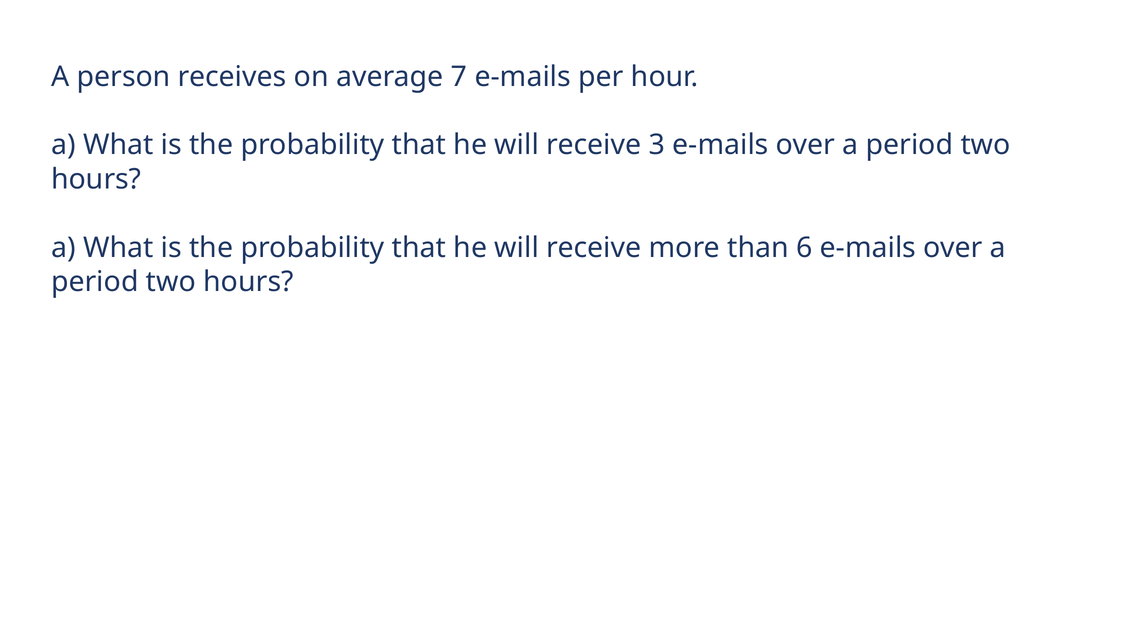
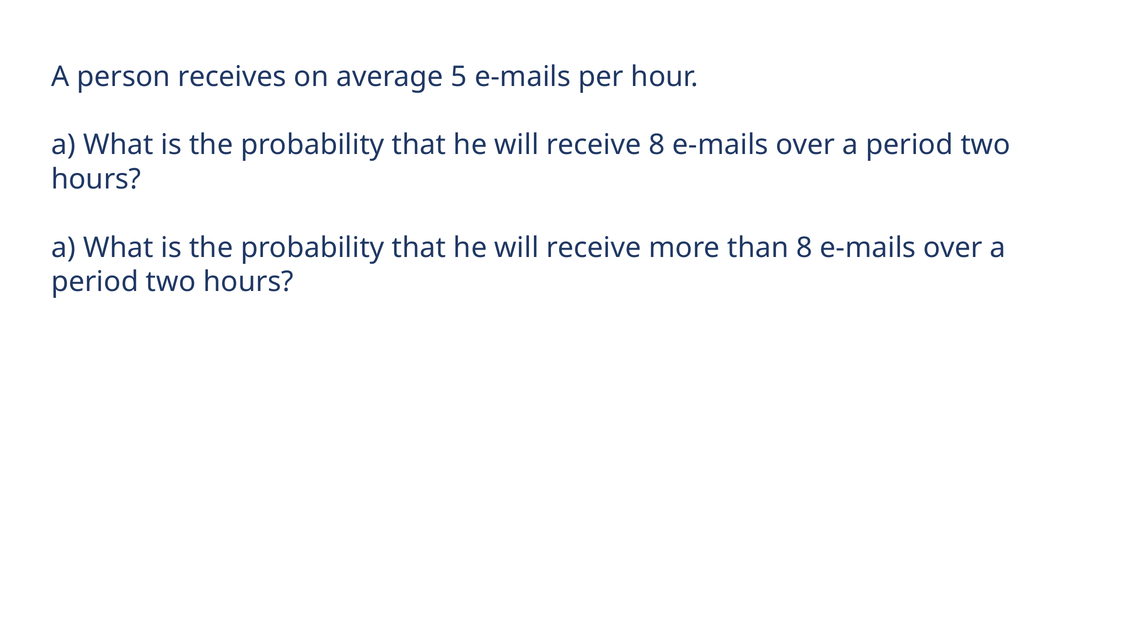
7: 7 -> 5
receive 3: 3 -> 8
than 6: 6 -> 8
